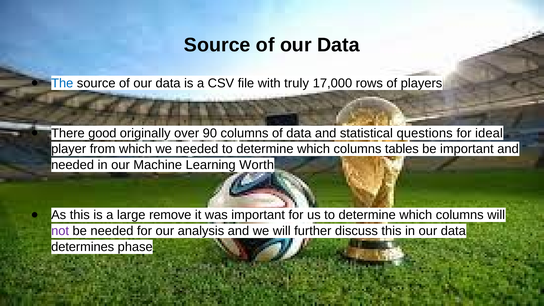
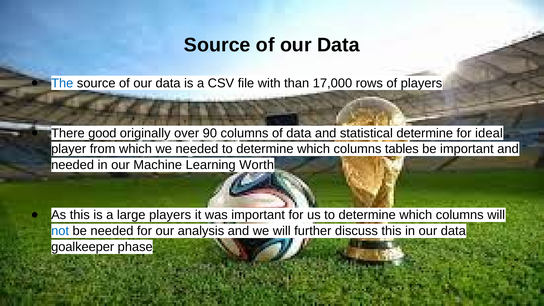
truly: truly -> than
statistical questions: questions -> determine
large remove: remove -> players
not colour: purple -> blue
determines: determines -> goalkeeper
